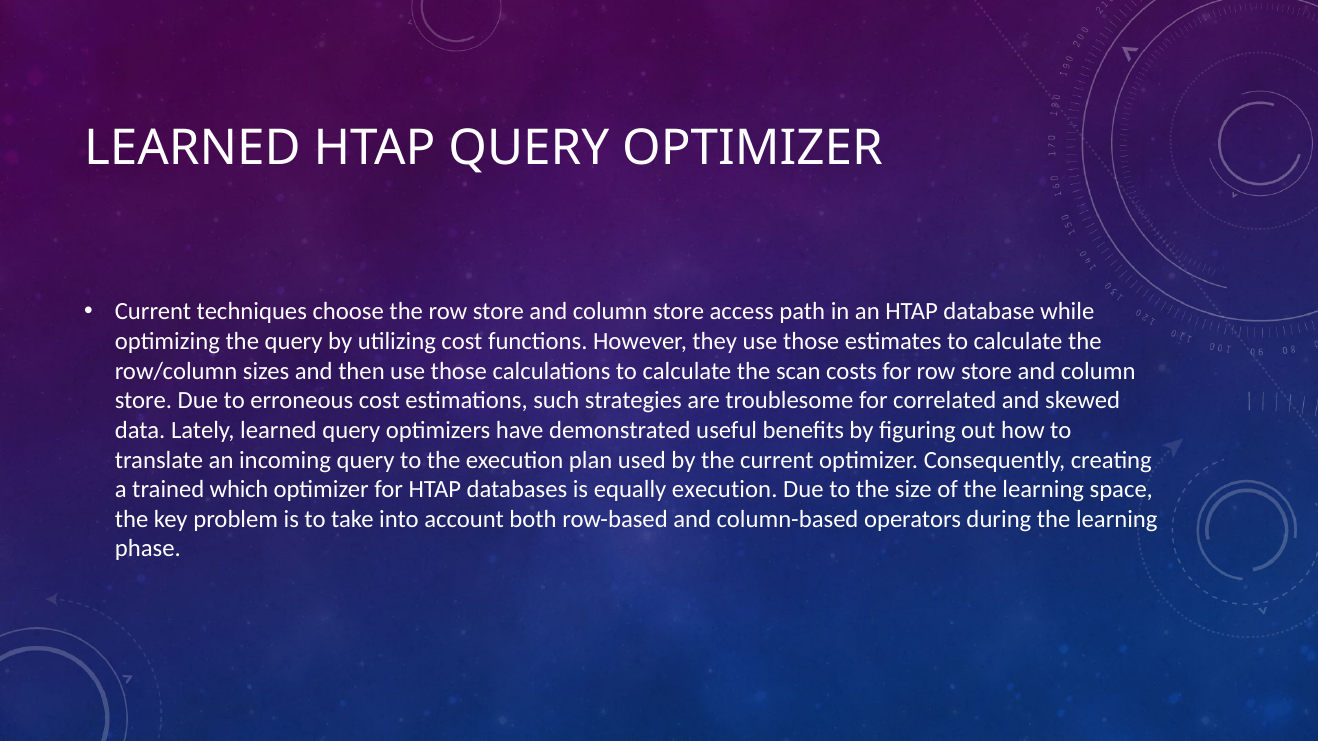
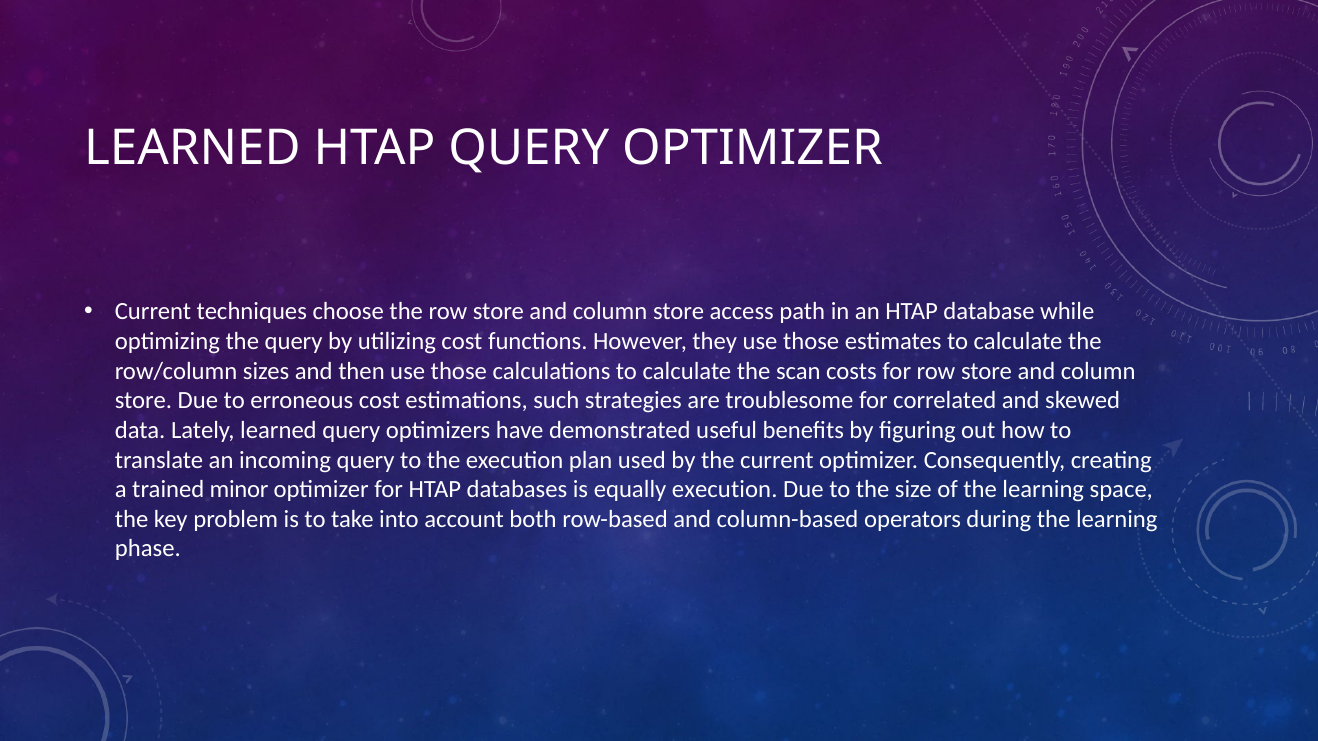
which: which -> minor
